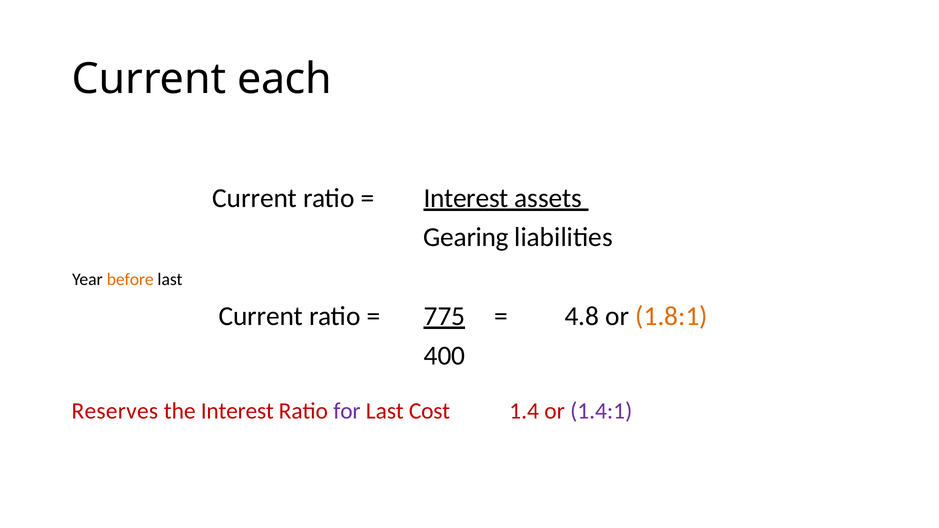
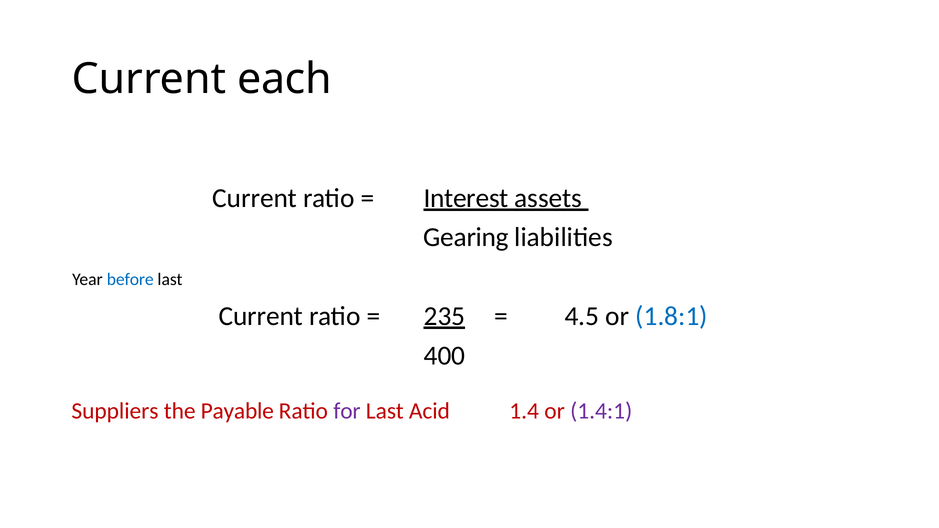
before colour: orange -> blue
775: 775 -> 235
4.8: 4.8 -> 4.5
1.8:1 colour: orange -> blue
Reserves: Reserves -> Suppliers
the Interest: Interest -> Payable
Cost: Cost -> Acid
